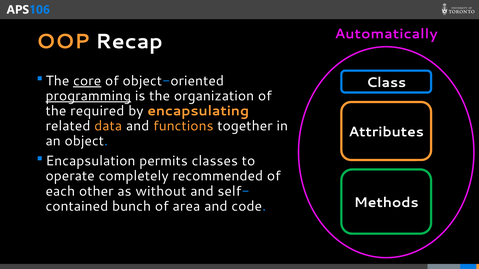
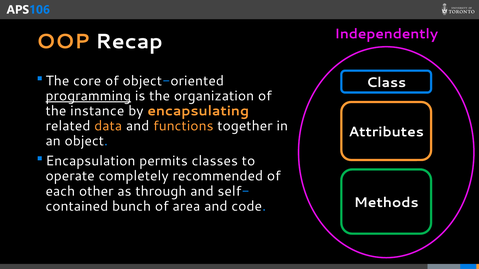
Automatically: Automatically -> Independently
core underline: present -> none
required: required -> instance
without: without -> through
